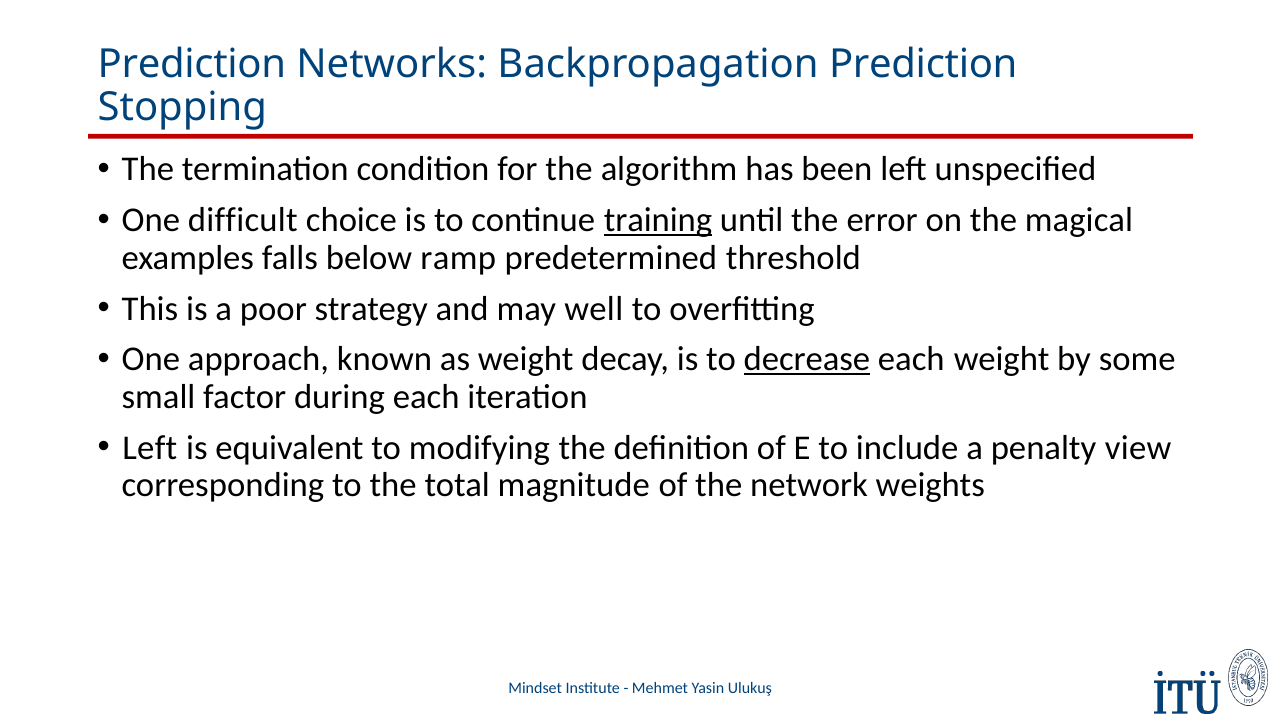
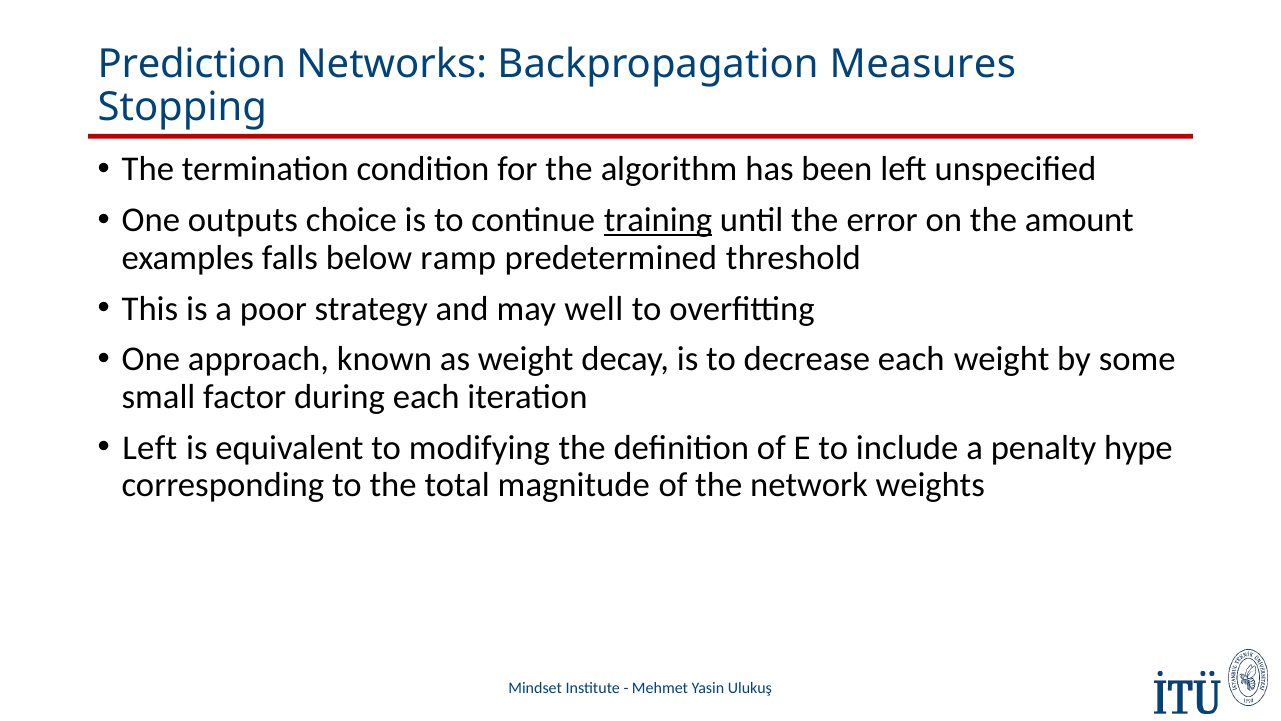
Backpropagation Prediction: Prediction -> Measures
difficult: difficult -> outputs
magical: magical -> amount
decrease underline: present -> none
view: view -> hype
